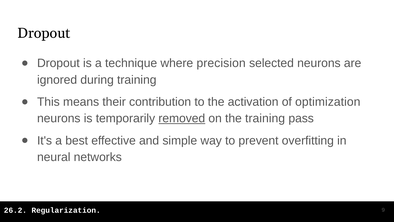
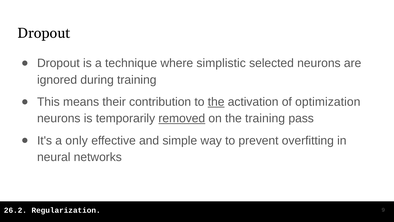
precision: precision -> simplistic
the at (216, 102) underline: none -> present
best: best -> only
